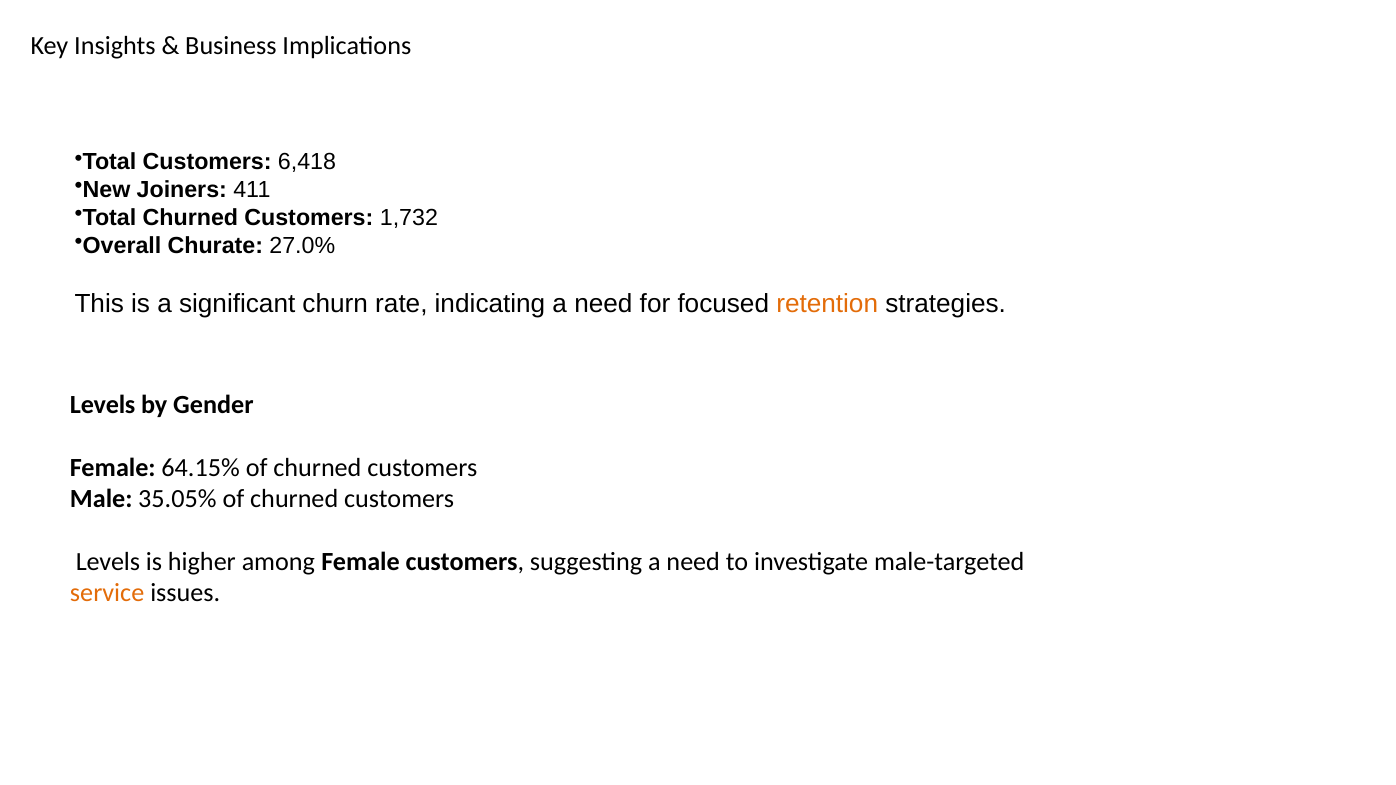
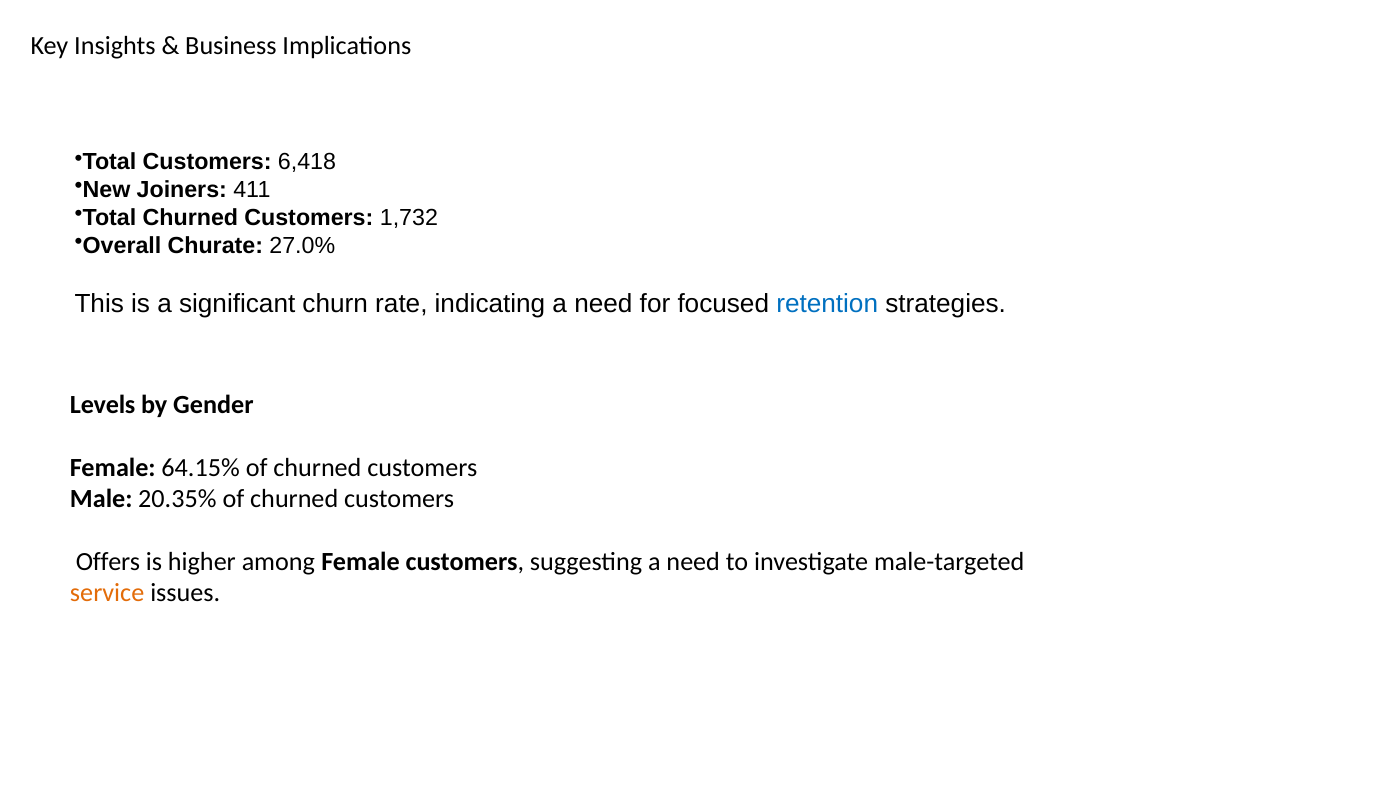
retention colour: orange -> blue
35.05%: 35.05% -> 20.35%
Levels at (108, 562): Levels -> Offers
